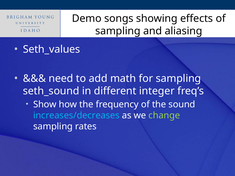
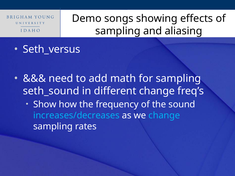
Seth_values: Seth_values -> Seth_versus
different integer: integer -> change
change at (164, 116) colour: light green -> light blue
